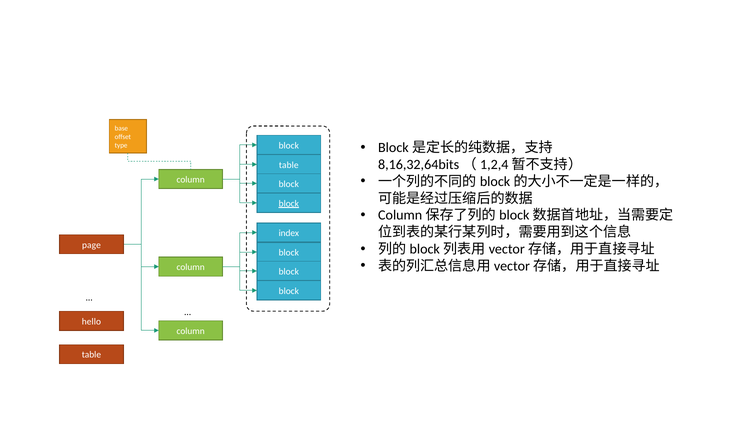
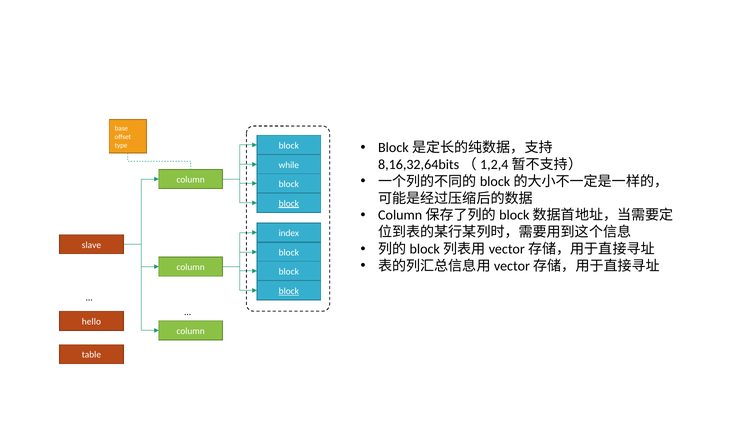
table at (289, 165): table -> while
page: page -> slave
block at (289, 291) underline: none -> present
